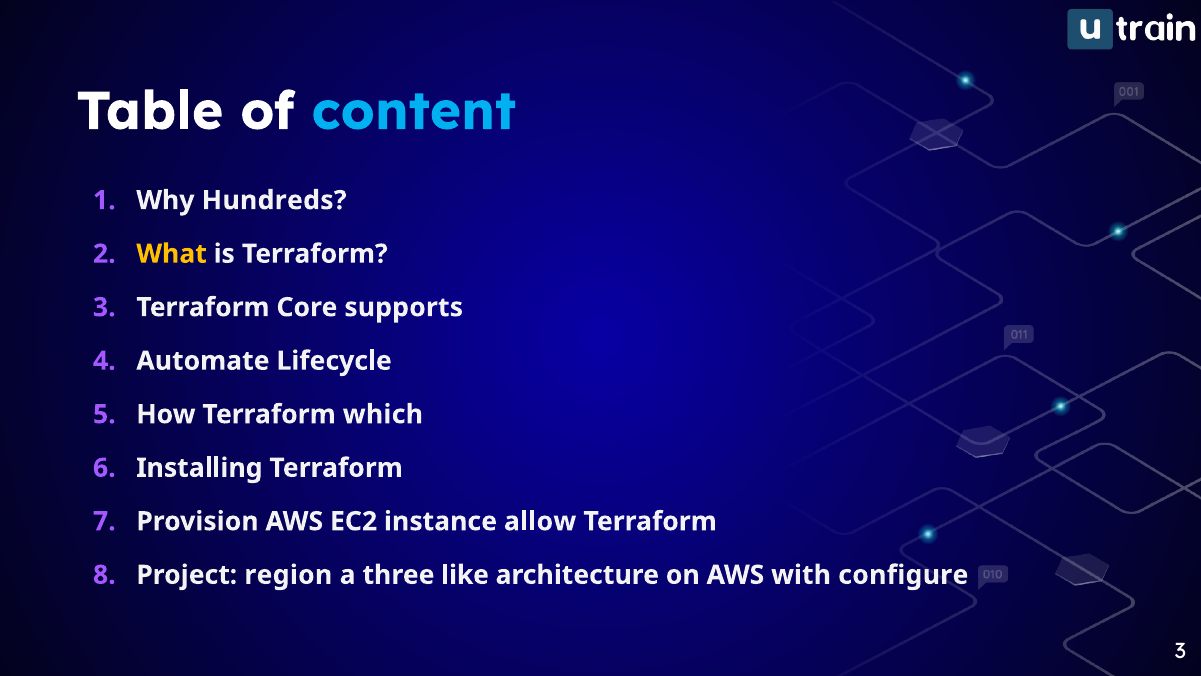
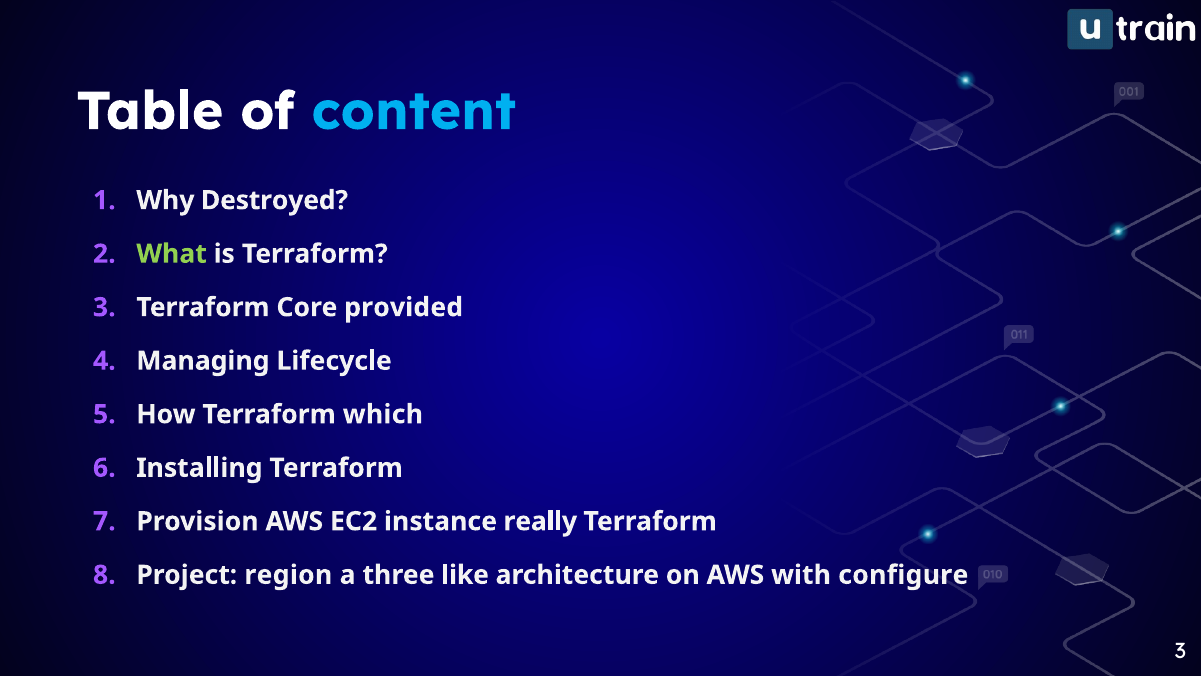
Hundreds: Hundreds -> Destroyed
What colour: yellow -> light green
supports: supports -> provided
Automate: Automate -> Managing
allow: allow -> really
